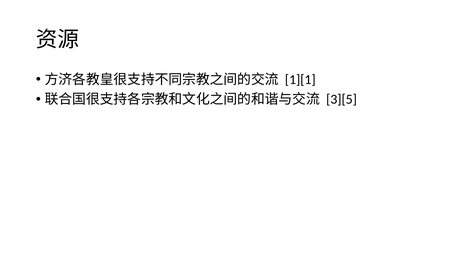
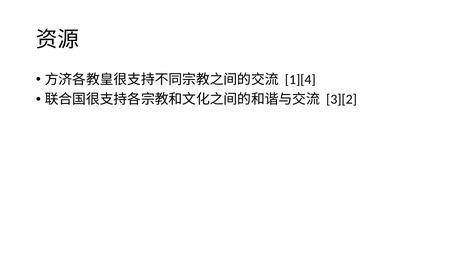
1][1: 1][1 -> 1][4
3][5: 3][5 -> 3][2
